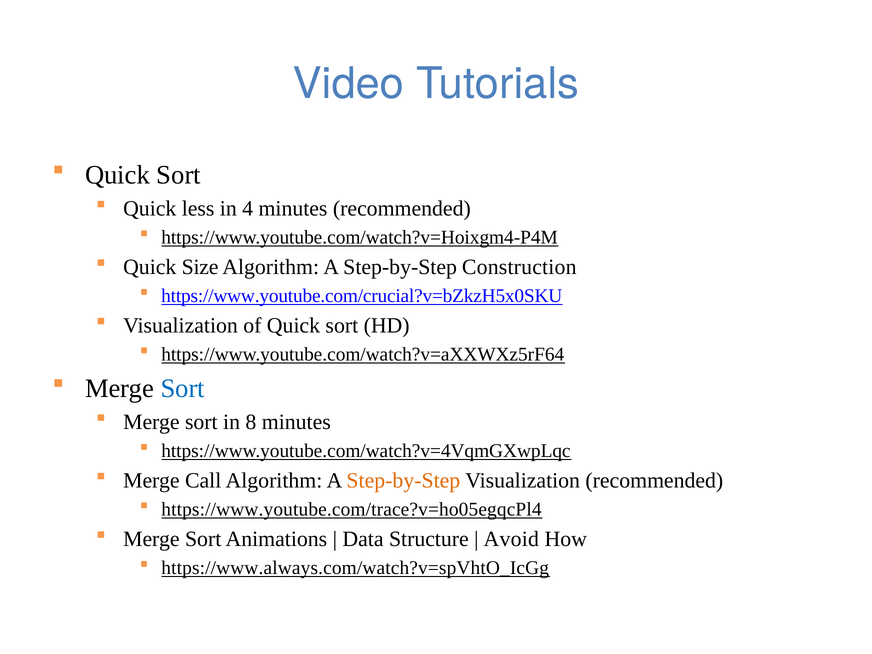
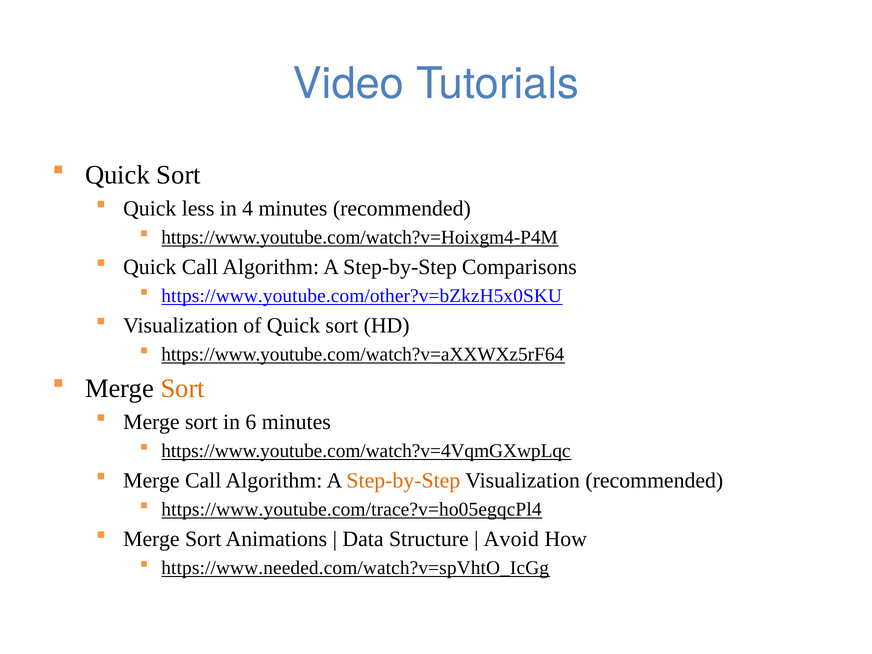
Quick Size: Size -> Call
Construction: Construction -> Comparisons
https://www.youtube.com/crucial?v=bZkzH5x0SKU: https://www.youtube.com/crucial?v=bZkzH5x0SKU -> https://www.youtube.com/other?v=bZkzH5x0SKU
Sort at (183, 388) colour: blue -> orange
8: 8 -> 6
https://www.always.com/watch?v=spVhtO_IcGg: https://www.always.com/watch?v=spVhtO_IcGg -> https://www.needed.com/watch?v=spVhtO_IcGg
